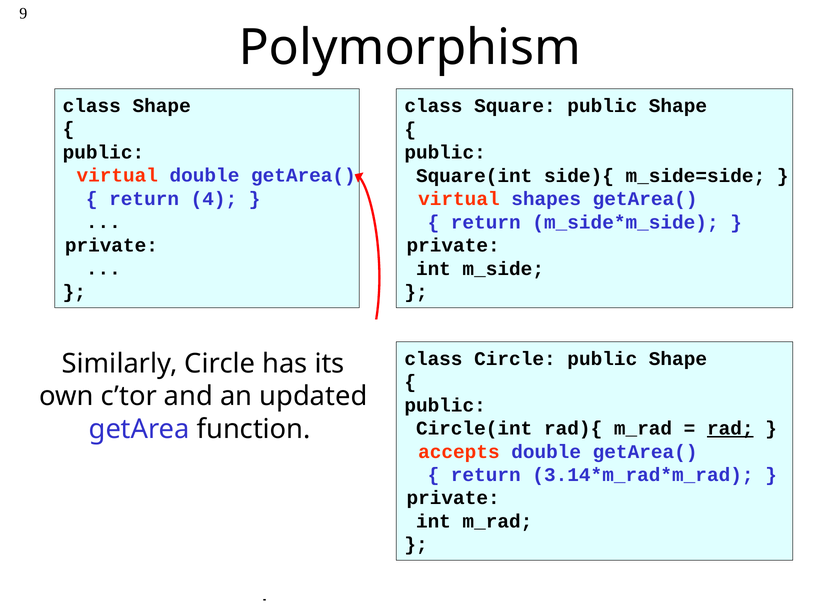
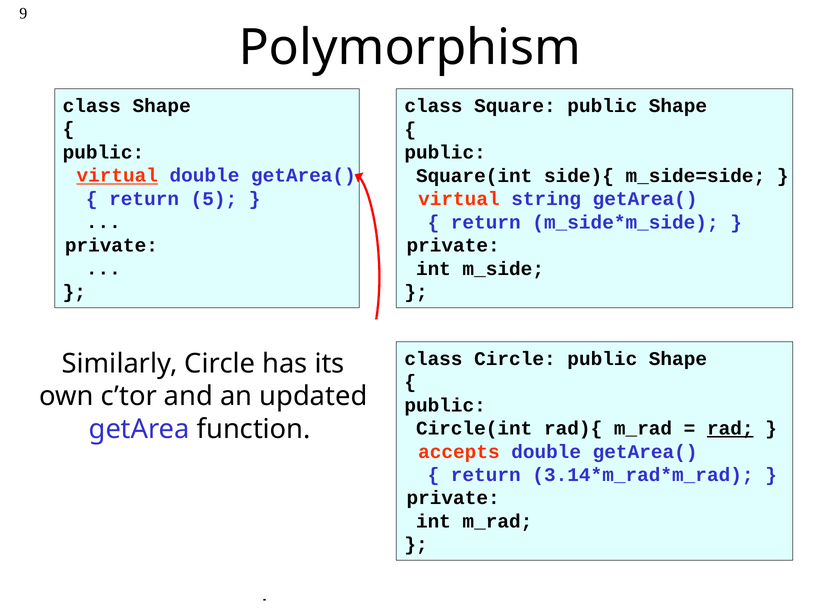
virtual at (117, 176) underline: none -> present
4: 4 -> 5
virtual shapes: shapes -> string
